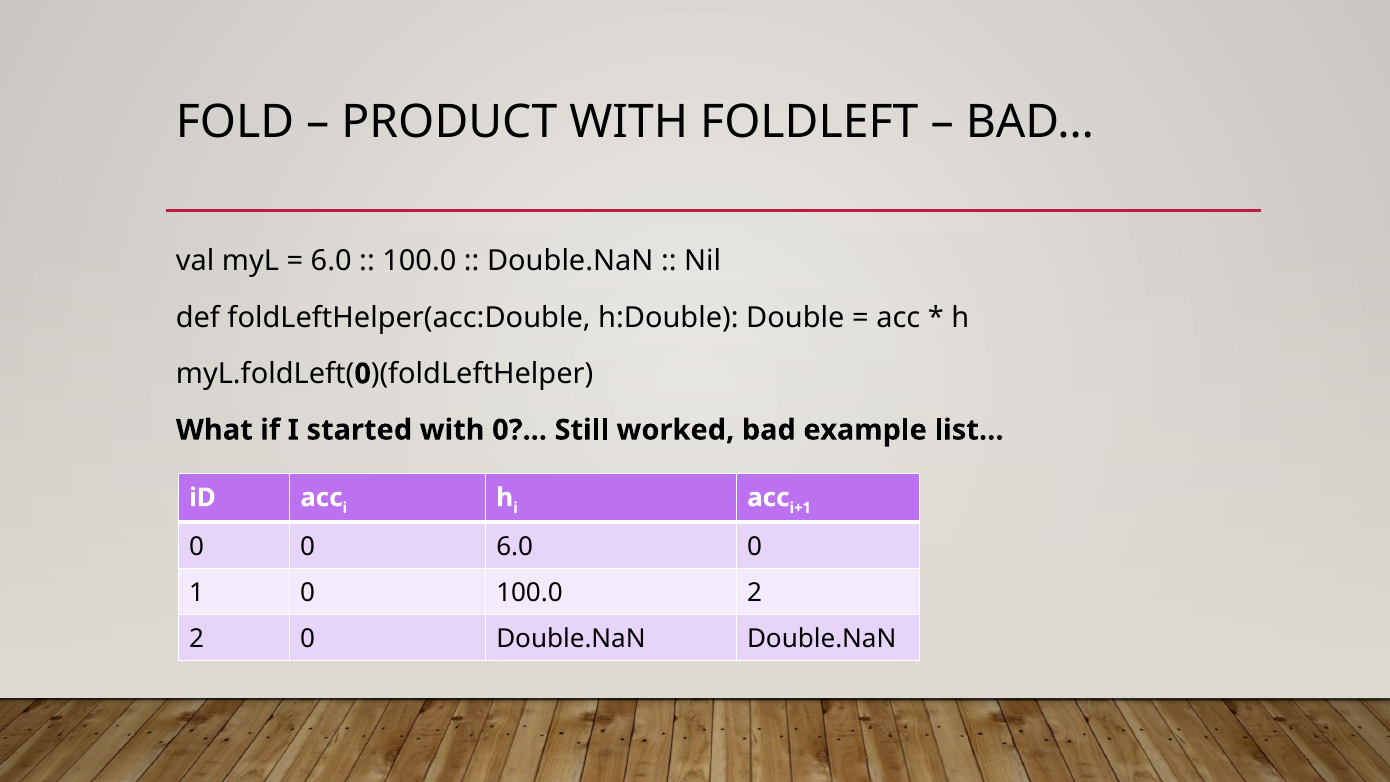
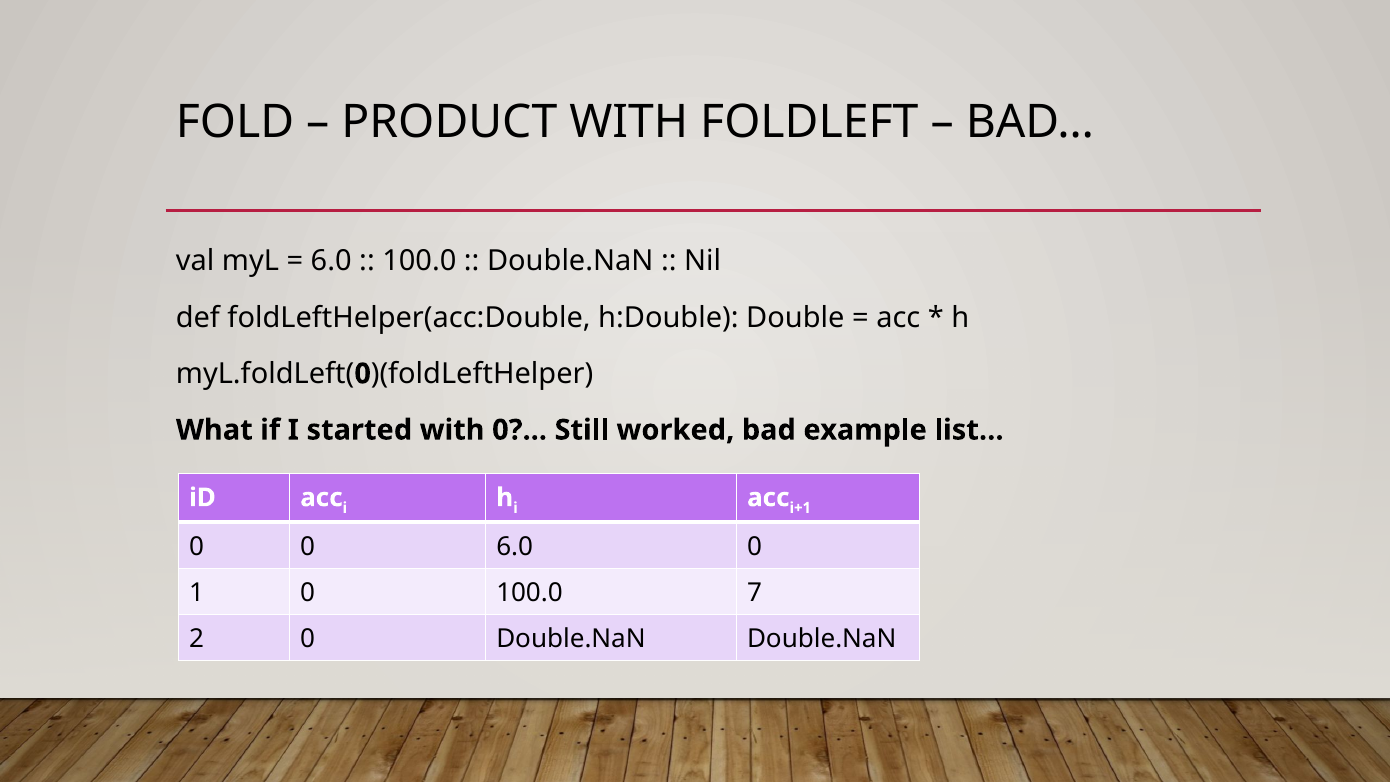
100.0 2: 2 -> 7
